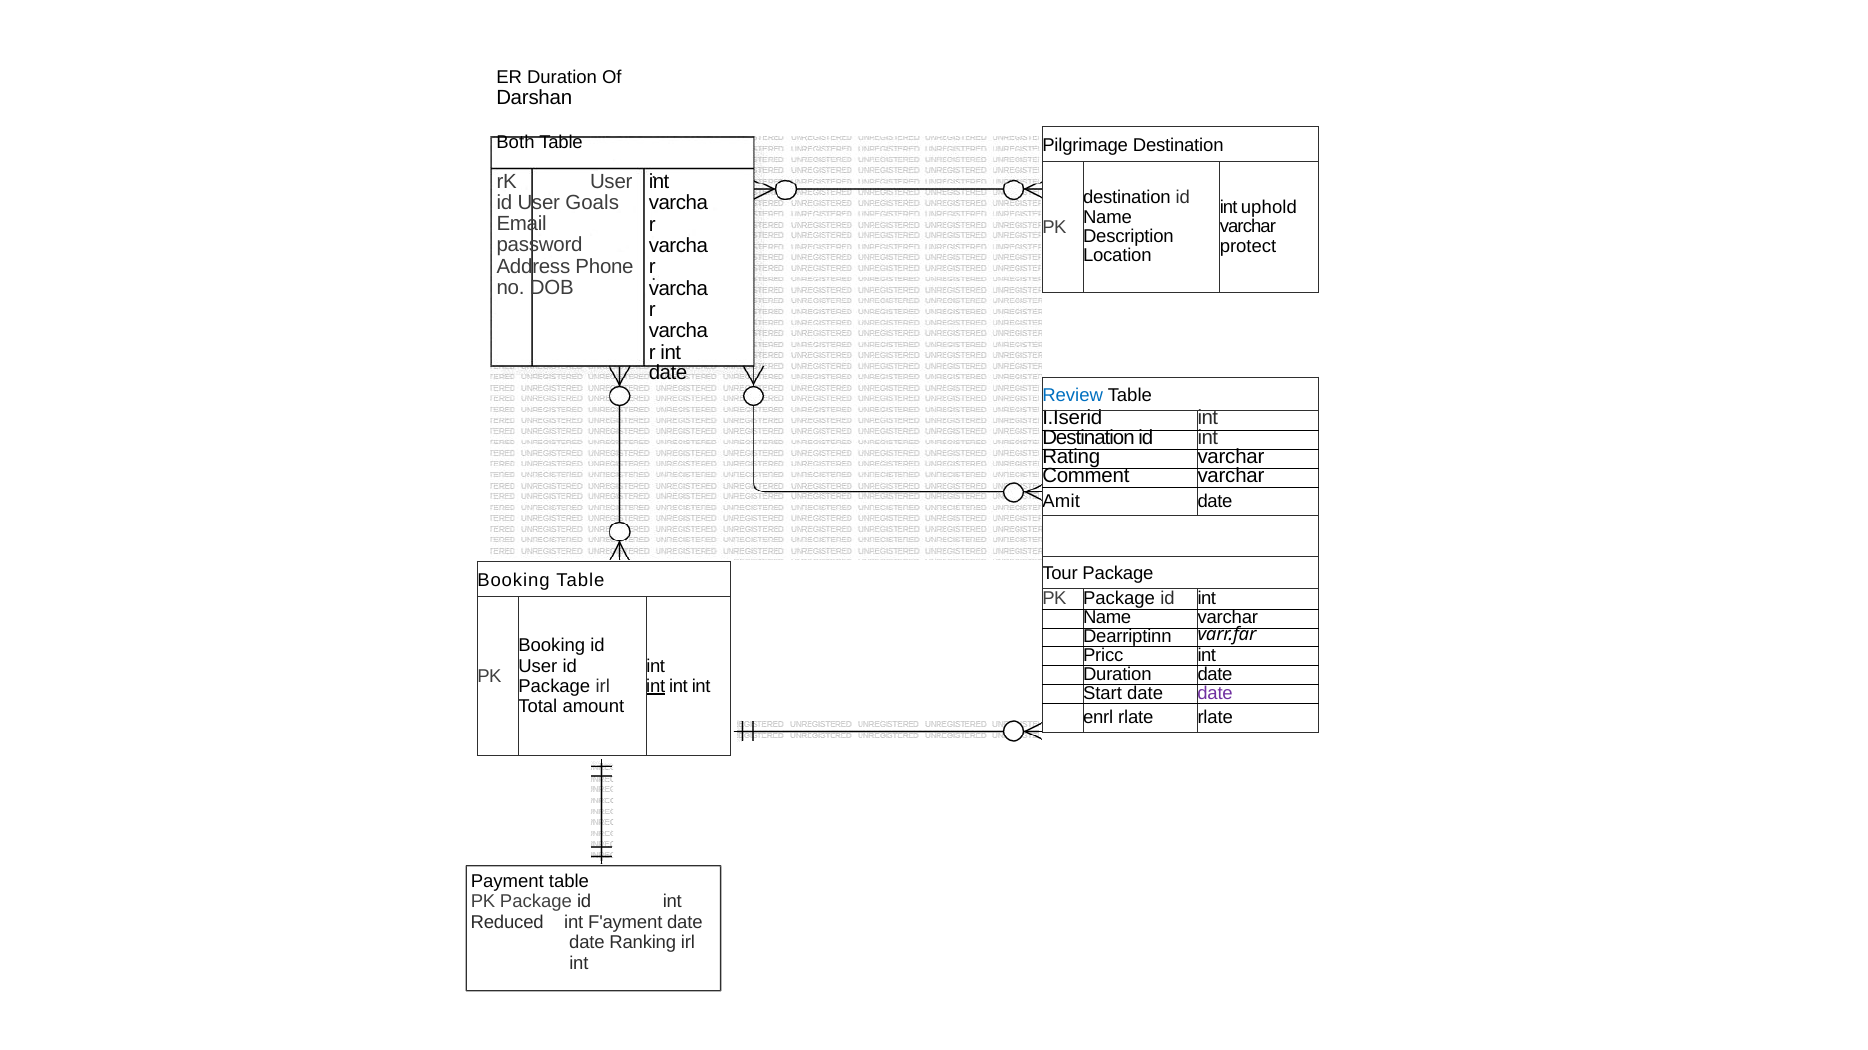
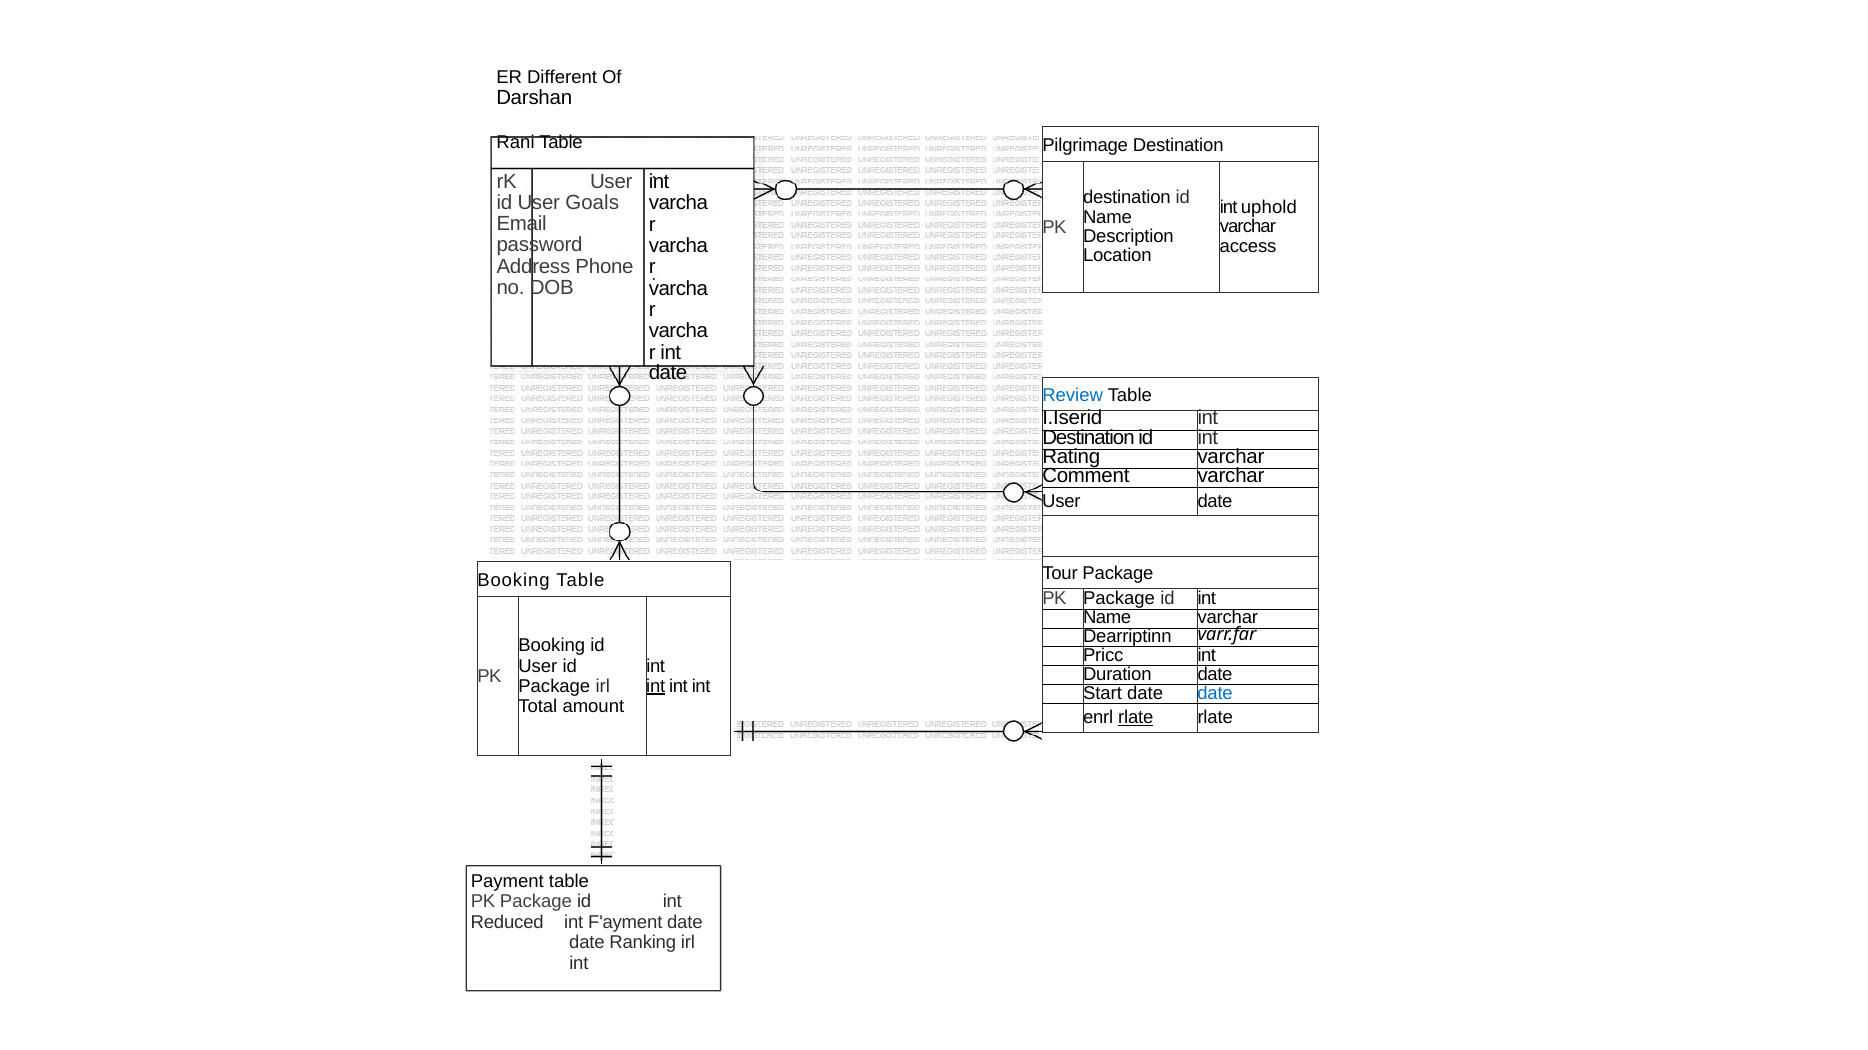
ER Duration: Duration -> Different
Both: Both -> Rani
protect: protect -> access
Amit at (1061, 502): Amit -> User
date at (1215, 694) colour: purple -> blue
rlate at (1136, 718) underline: none -> present
